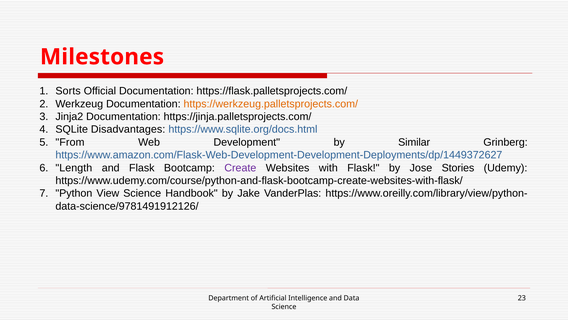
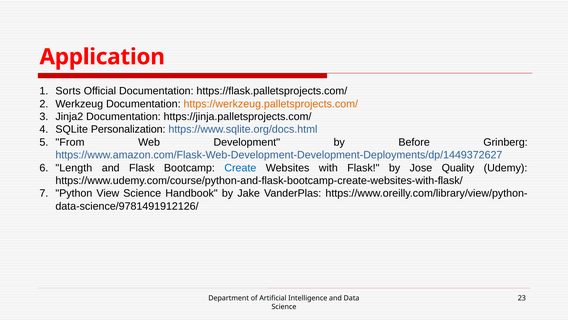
Milestones: Milestones -> Application
Disadvantages: Disadvantages -> Personalization
Similar: Similar -> Before
Create colour: purple -> blue
Stories: Stories -> Quality
